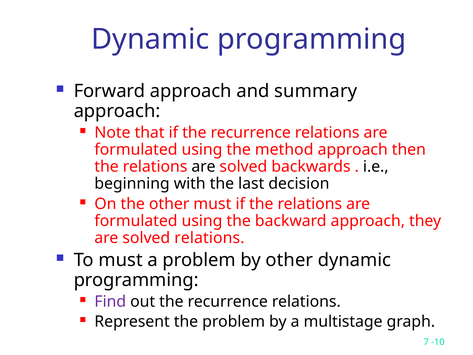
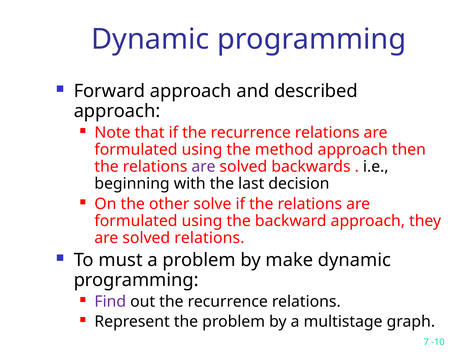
summary: summary -> described
are at (204, 167) colour: black -> purple
other must: must -> solve
by other: other -> make
